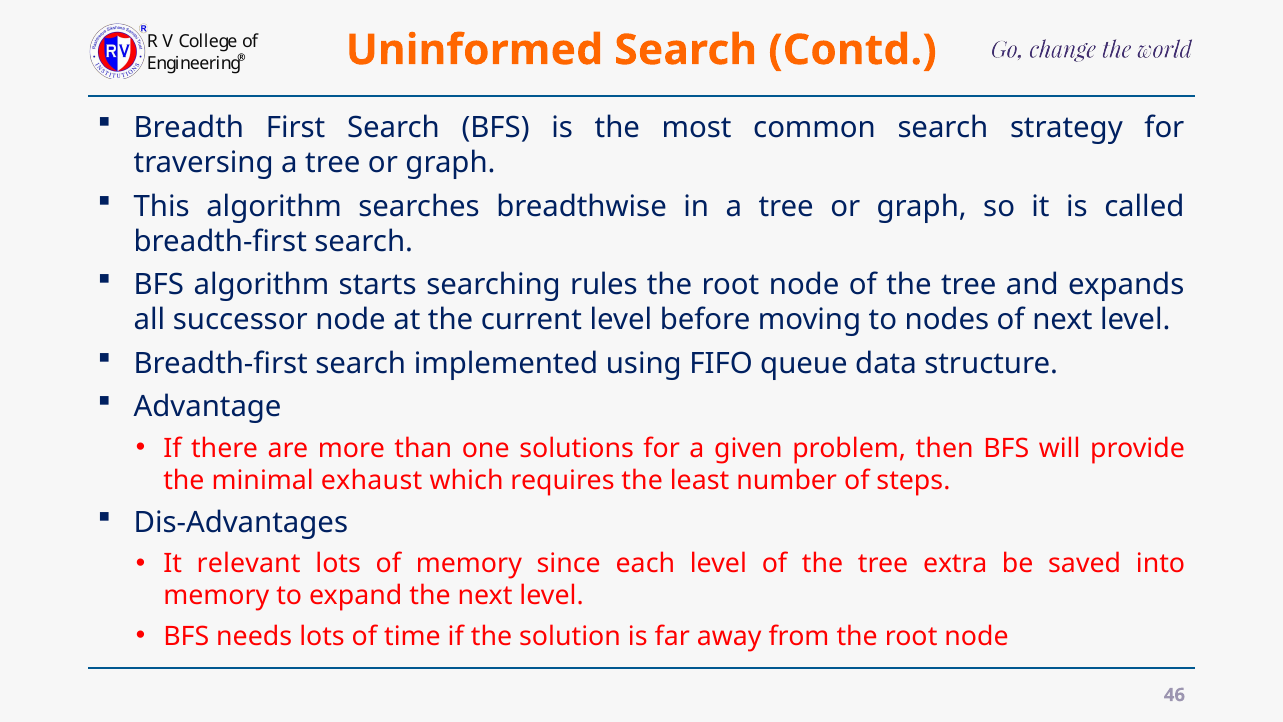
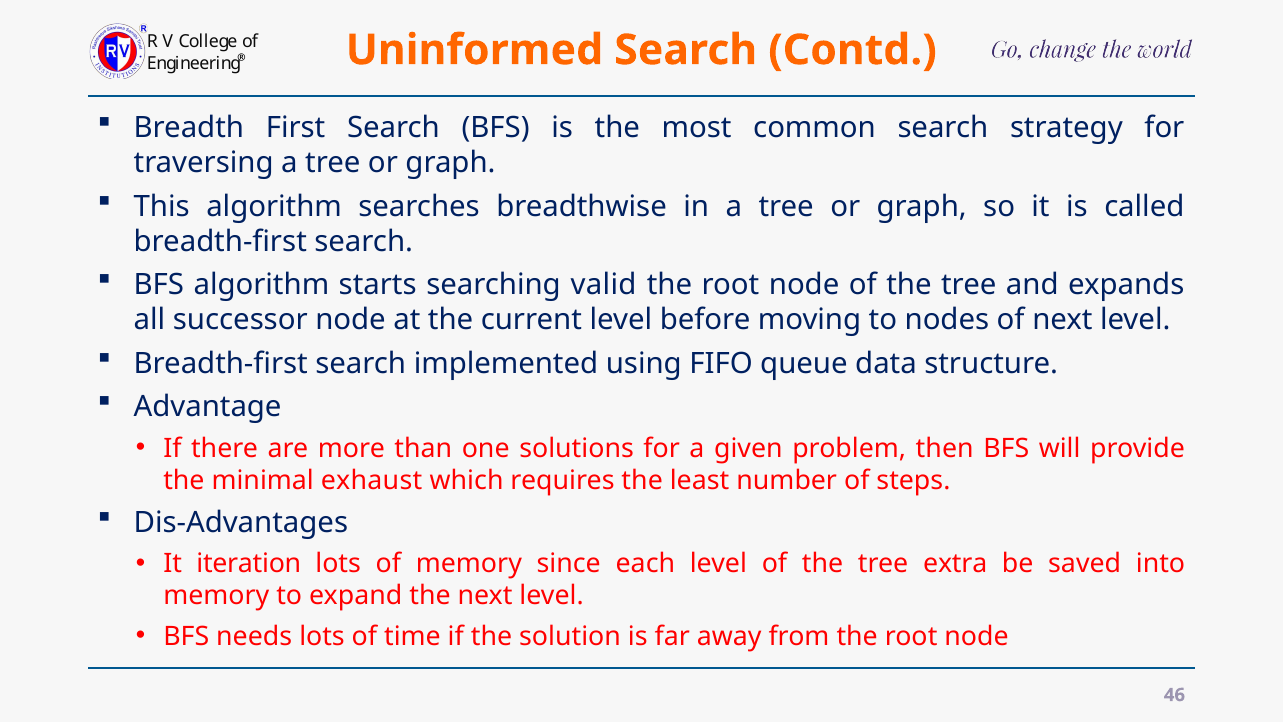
rules: rules -> valid
relevant: relevant -> iteration
